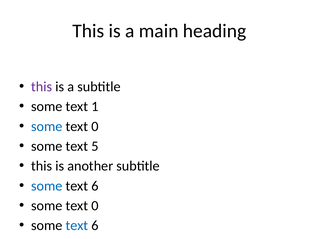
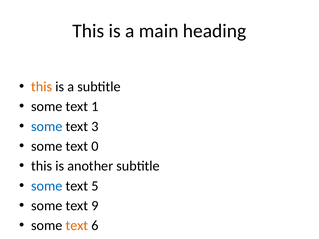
this at (42, 87) colour: purple -> orange
0 at (95, 126): 0 -> 3
5: 5 -> 0
6 at (95, 186): 6 -> 5
0 at (95, 206): 0 -> 9
text at (77, 226) colour: blue -> orange
